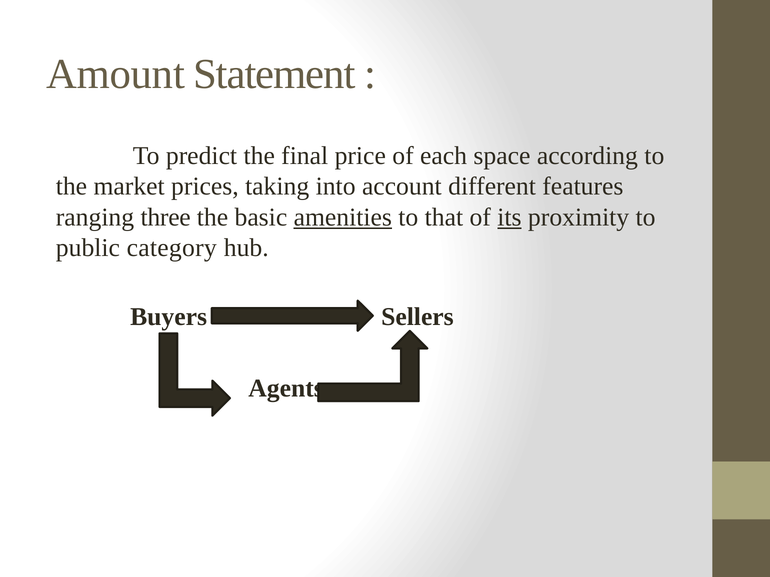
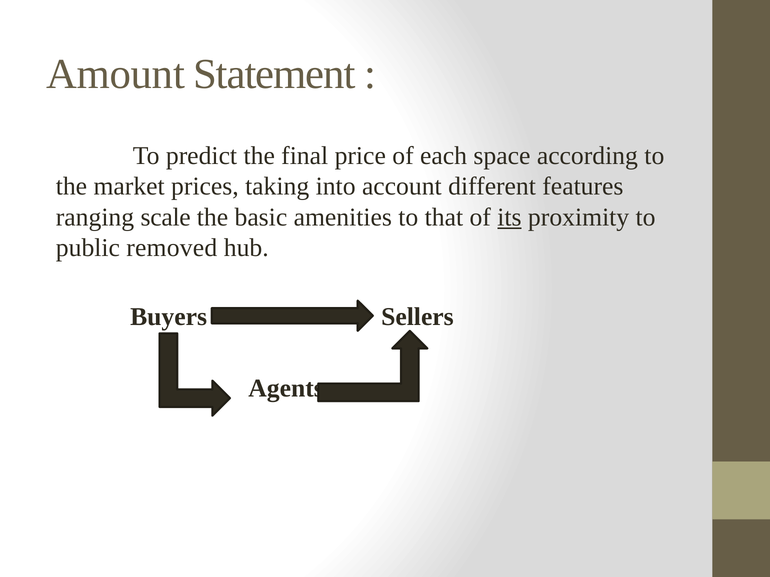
three: three -> scale
amenities underline: present -> none
category: category -> removed
